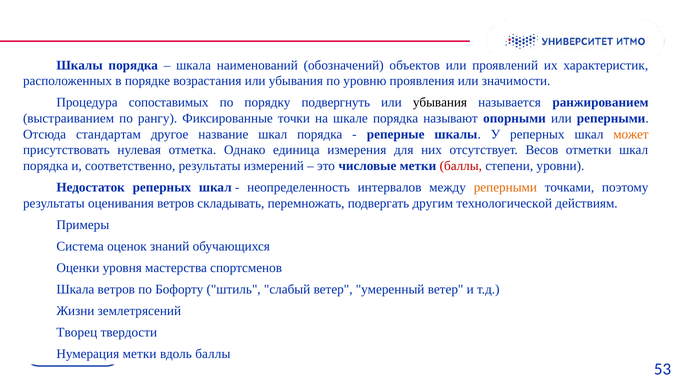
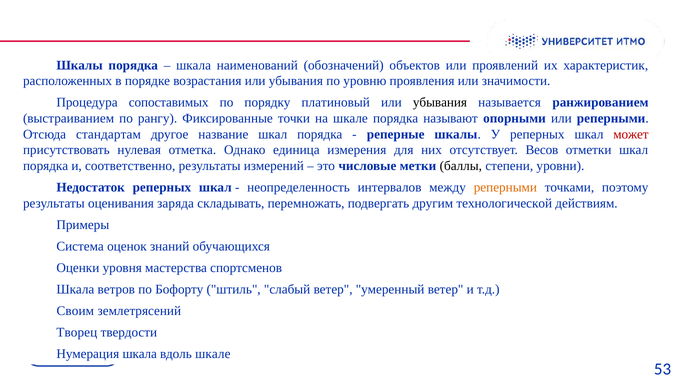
подвергнуть: подвергнуть -> платиновый
может colour: orange -> red
баллы at (461, 166) colour: red -> black
оценивания ветров: ветров -> заряда
Жизни: Жизни -> Своим
Нумерация метки: метки -> шкала
вдоль баллы: баллы -> шкале
